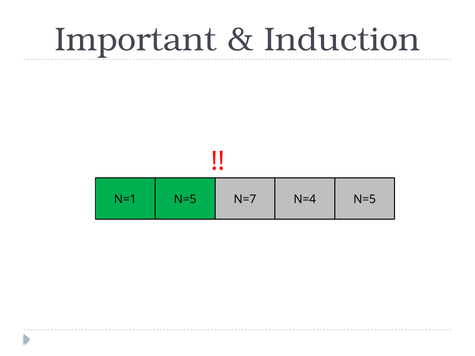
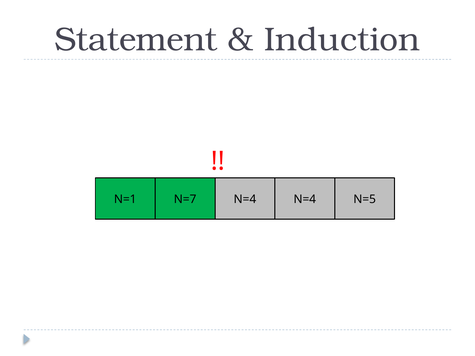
Important: Important -> Statement
N=5 at (185, 200): N=5 -> N=7
N=7 at (245, 200): N=7 -> N=4
